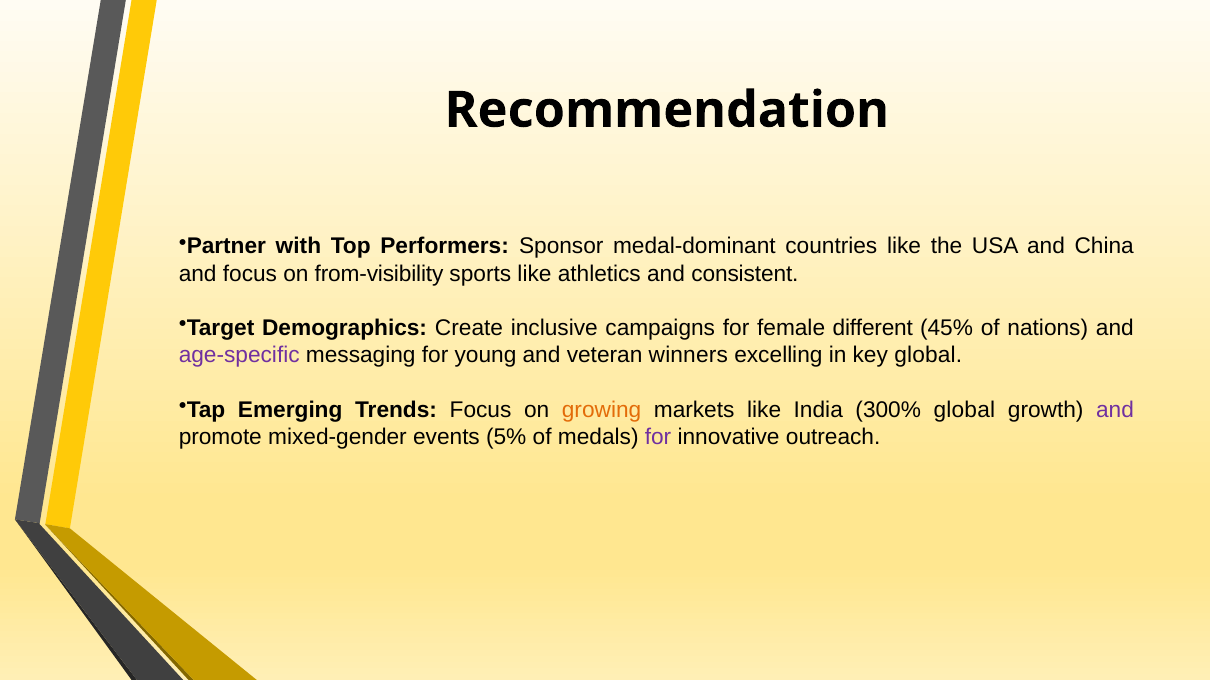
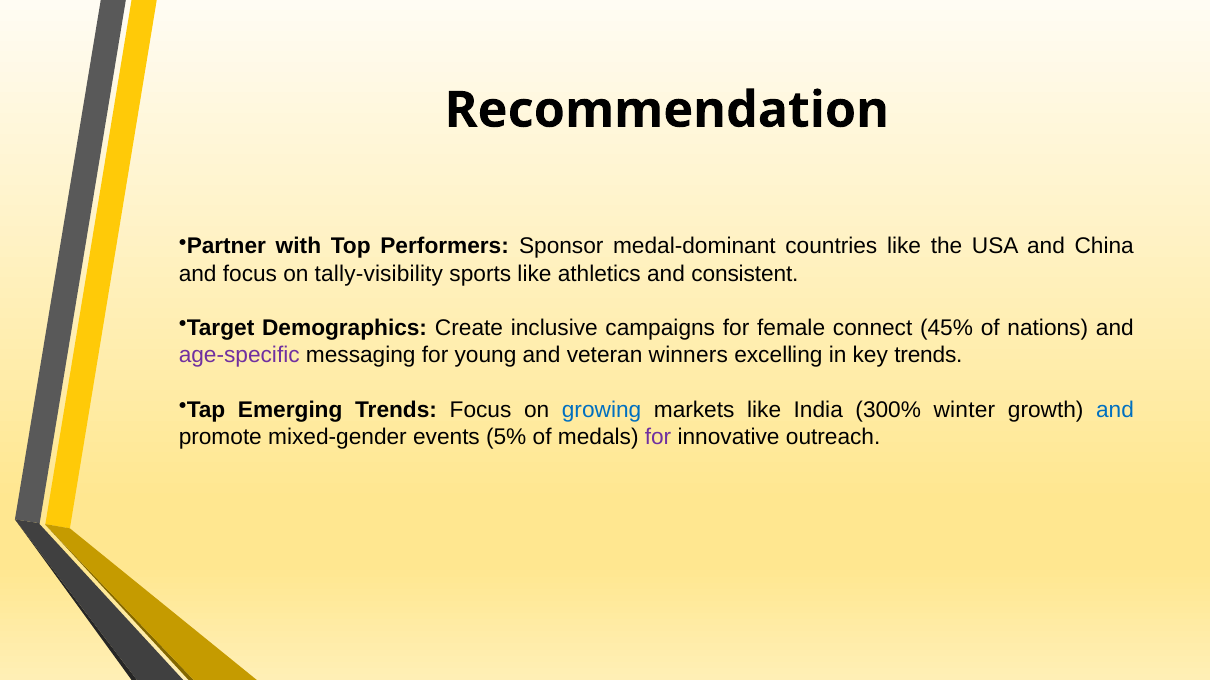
from-visibility: from-visibility -> tally-visibility
different: different -> connect
key global: global -> trends
growing colour: orange -> blue
300% global: global -> winter
and at (1115, 410) colour: purple -> blue
